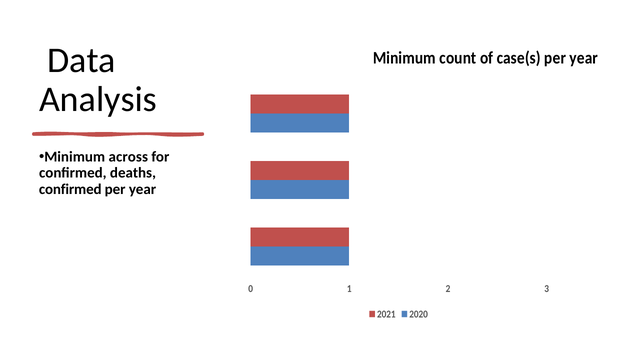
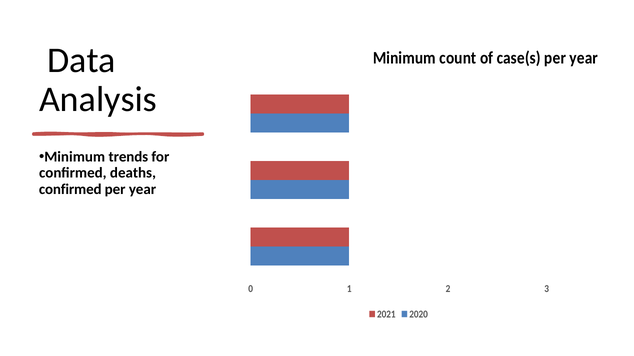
across: across -> trends
